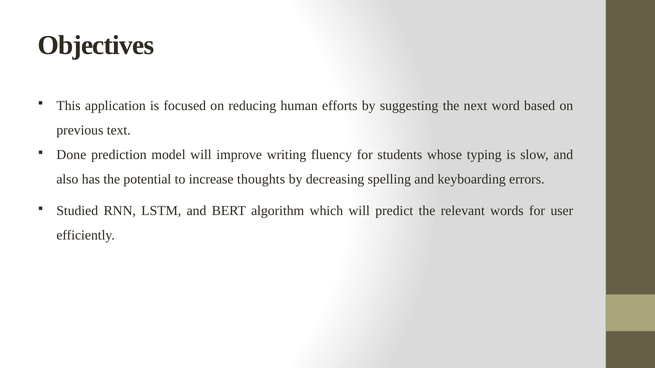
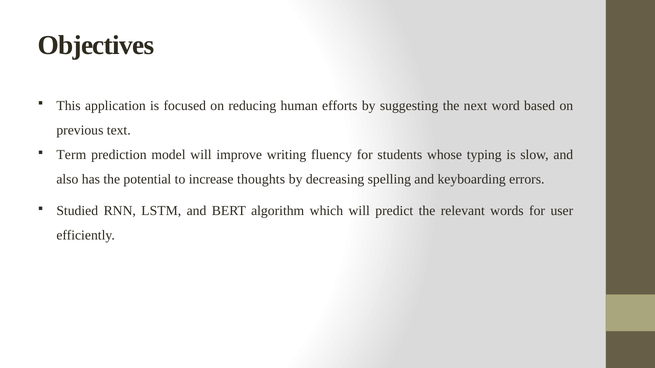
Done: Done -> Term
